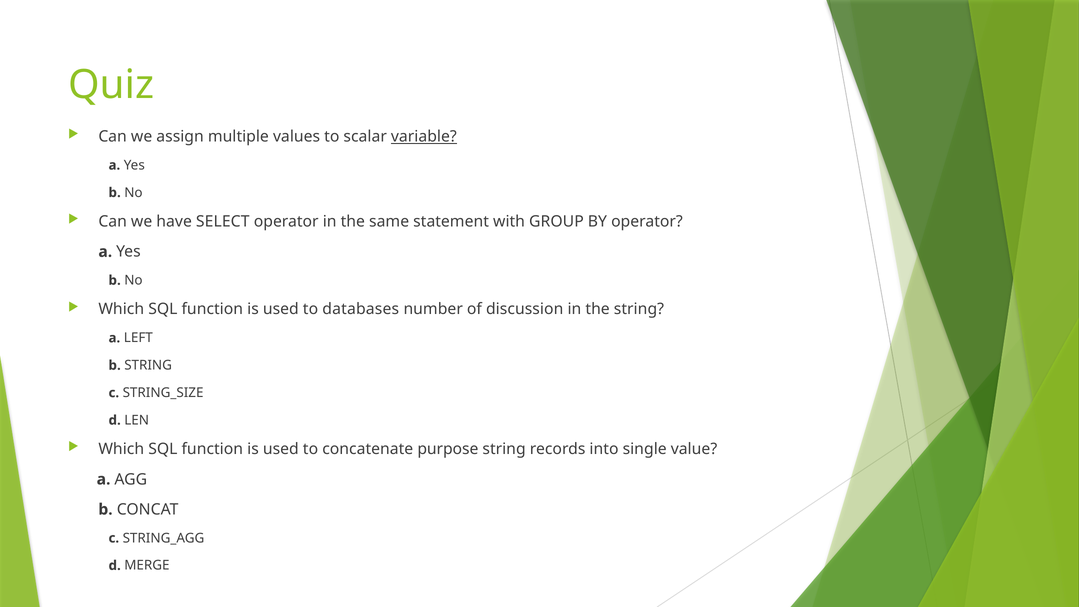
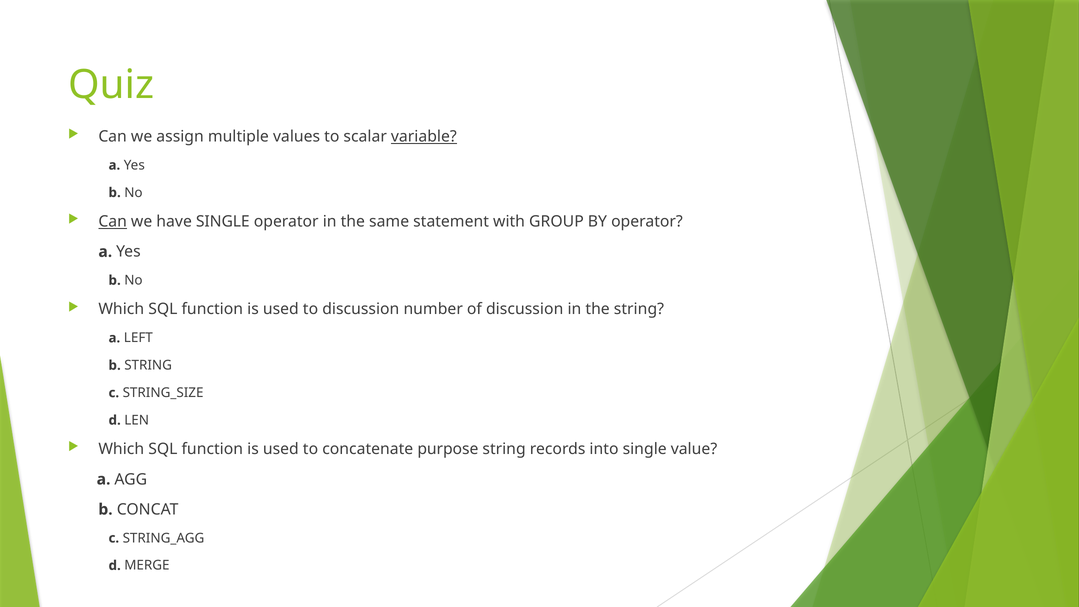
Can at (113, 222) underline: none -> present
have SELECT: SELECT -> SINGLE
to databases: databases -> discussion
